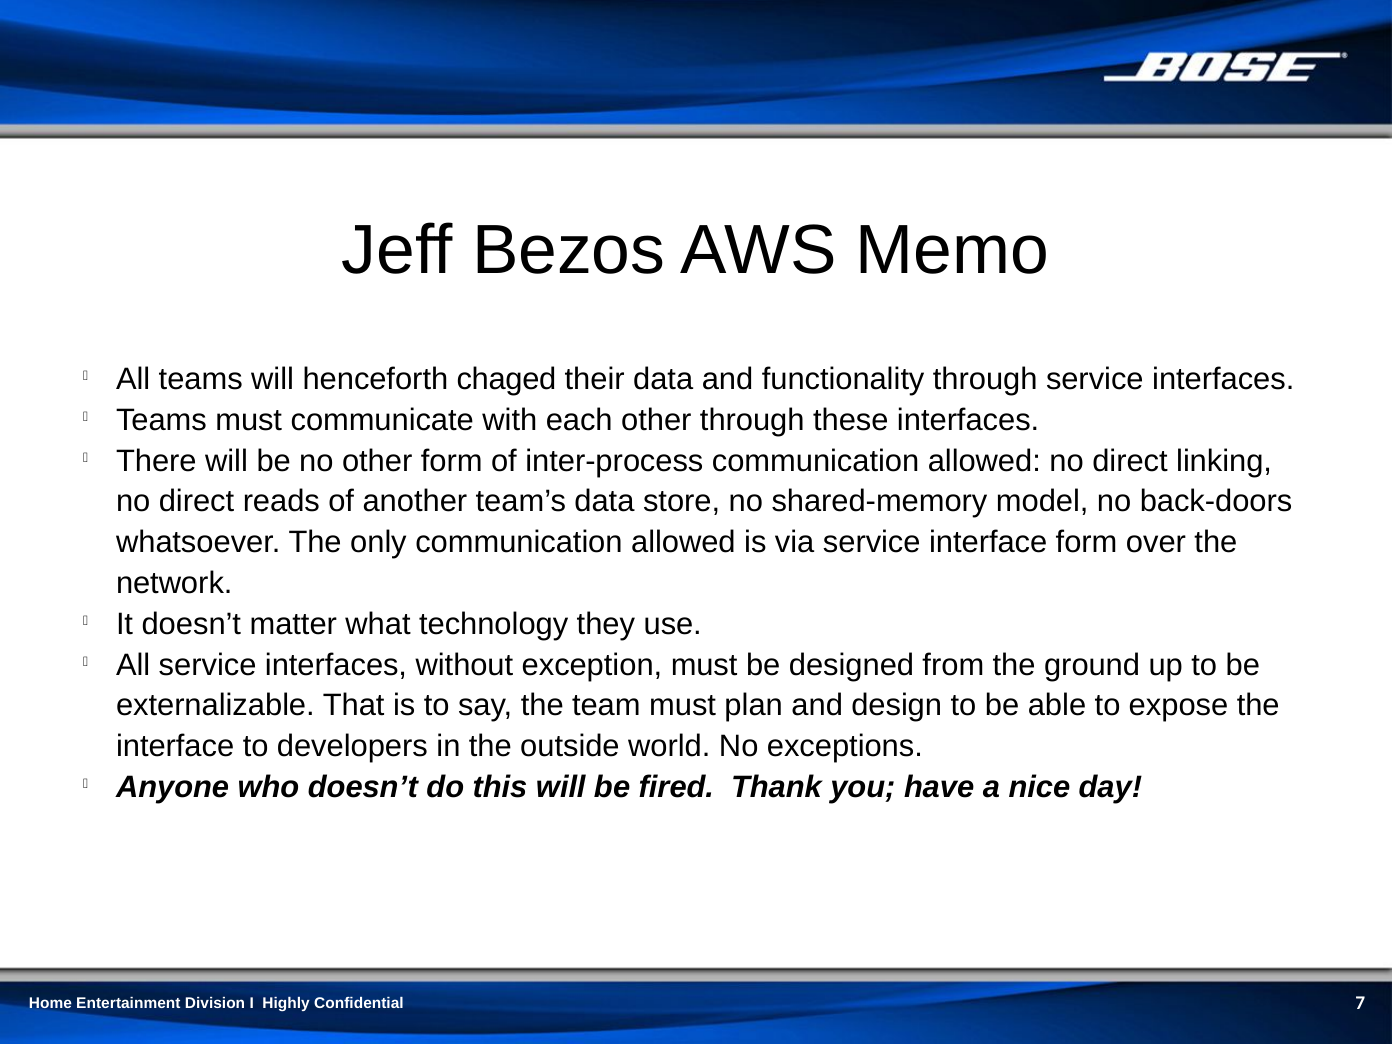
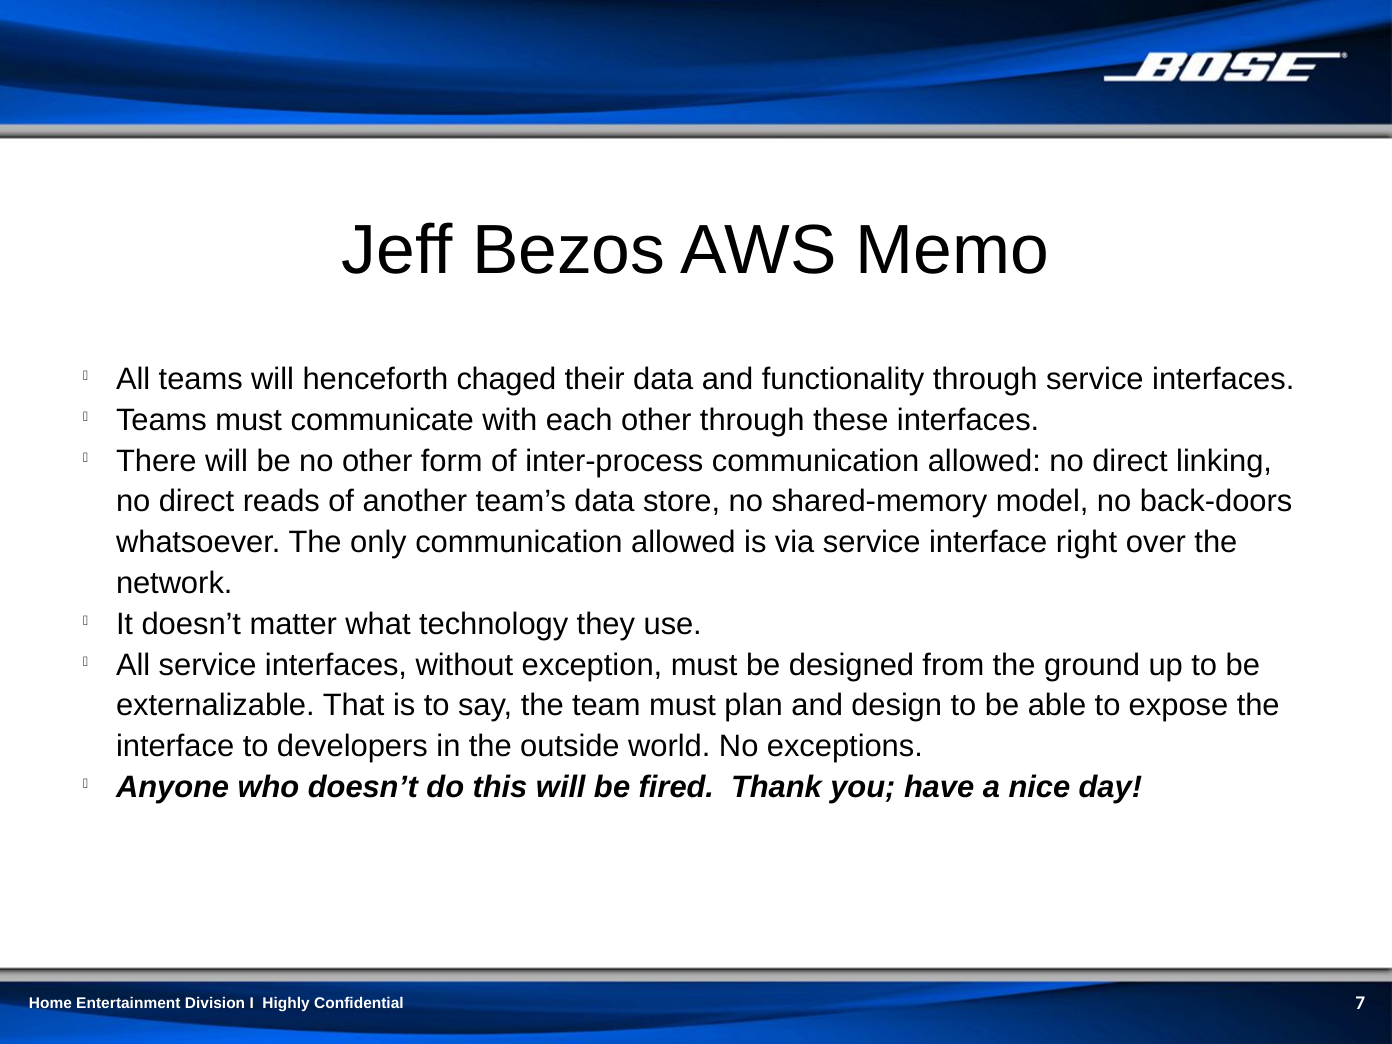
interface form: form -> right
